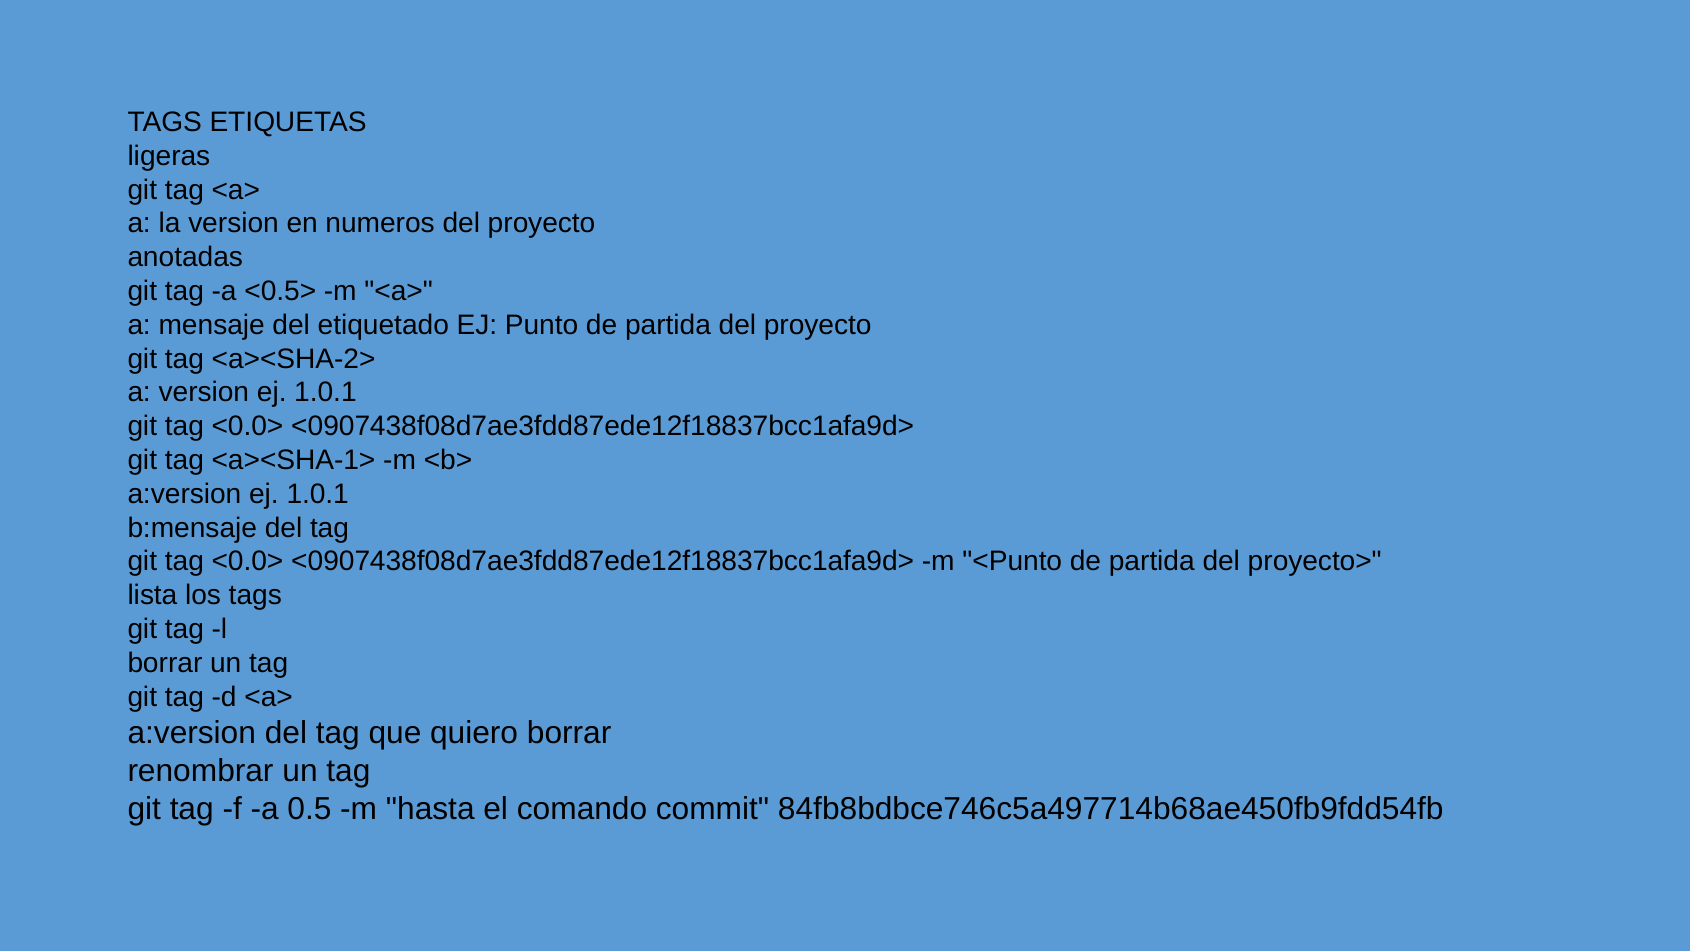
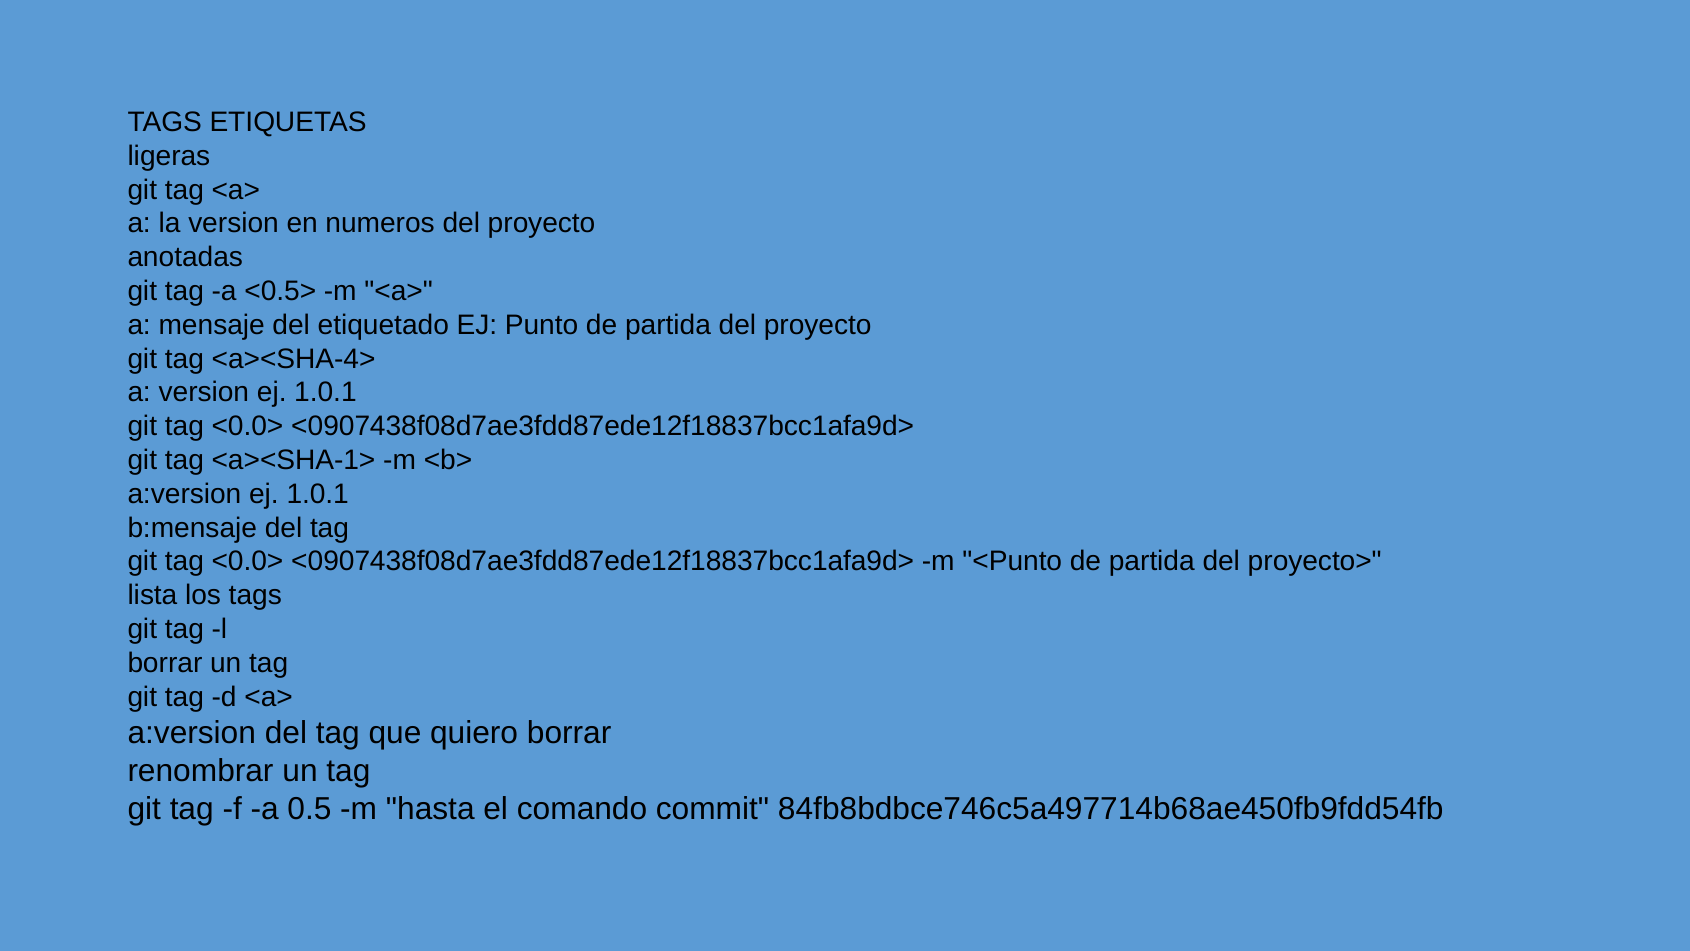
<a><SHA-2>: <a><SHA-2> -> <a><SHA-4>
